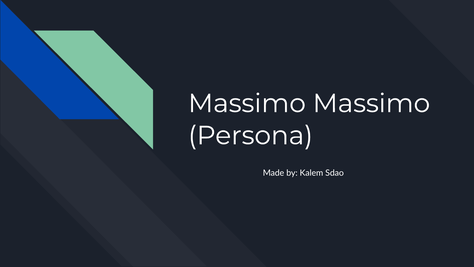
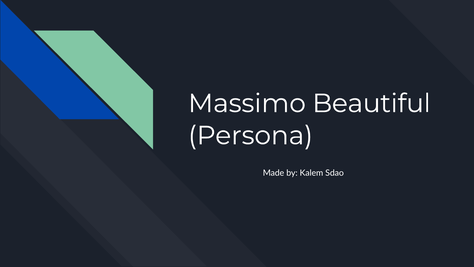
Massimo Massimo: Massimo -> Beautiful
